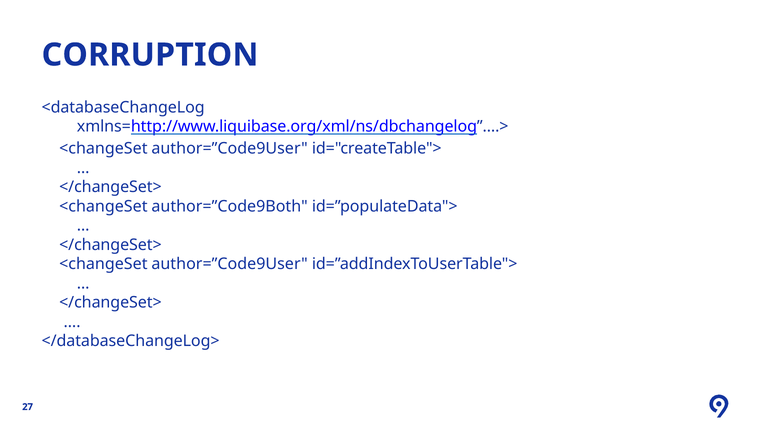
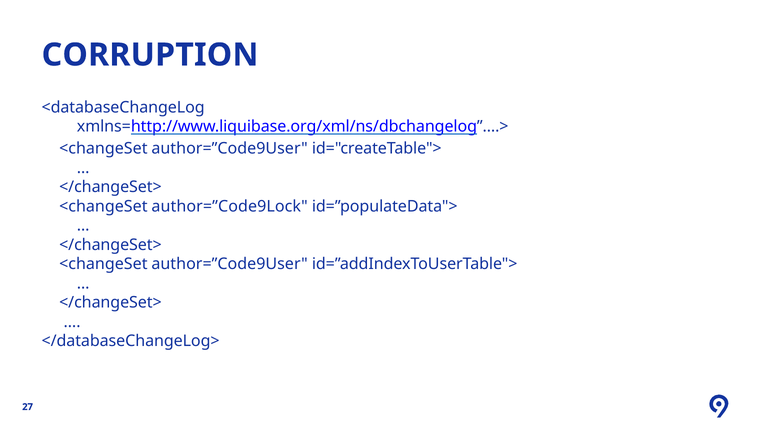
author=”Code9Both: author=”Code9Both -> author=”Code9Lock
